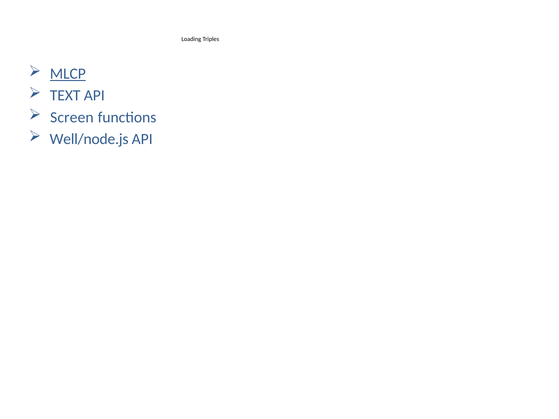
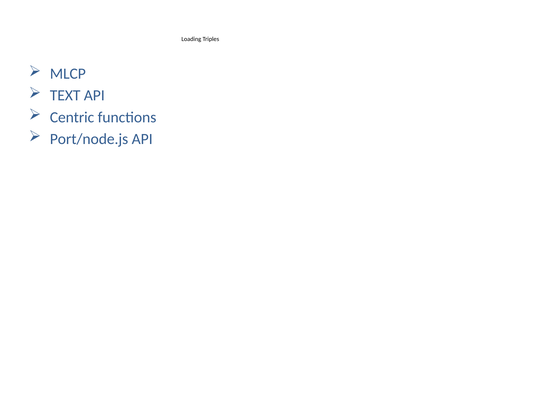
MLCP underline: present -> none
Screen: Screen -> Centric
Well/node.js: Well/node.js -> Port/node.js
